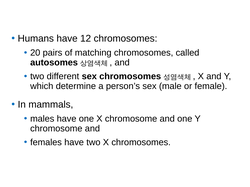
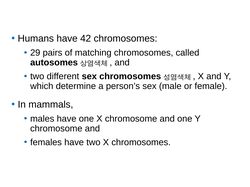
12: 12 -> 42
20: 20 -> 29
